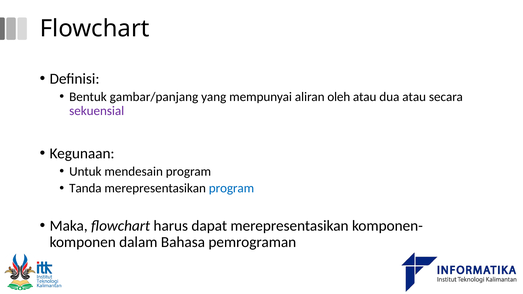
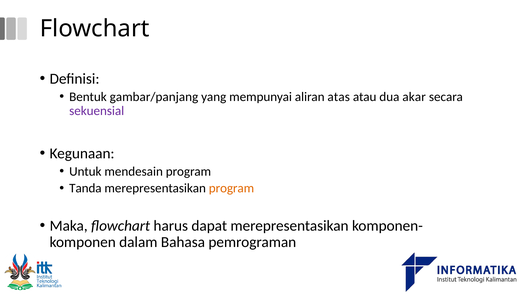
oleh: oleh -> atas
dua atau: atau -> akar
program at (231, 188) colour: blue -> orange
